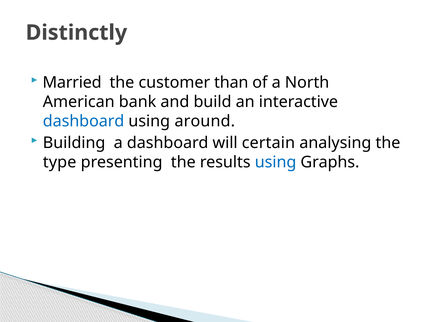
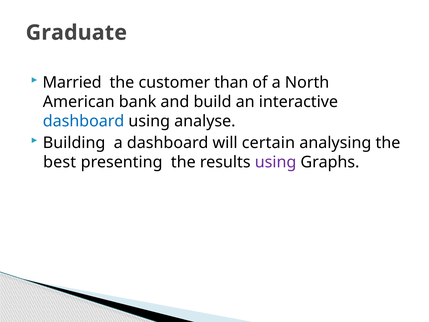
Distinctly: Distinctly -> Graduate
around: around -> analyse
type: type -> best
using at (276, 162) colour: blue -> purple
